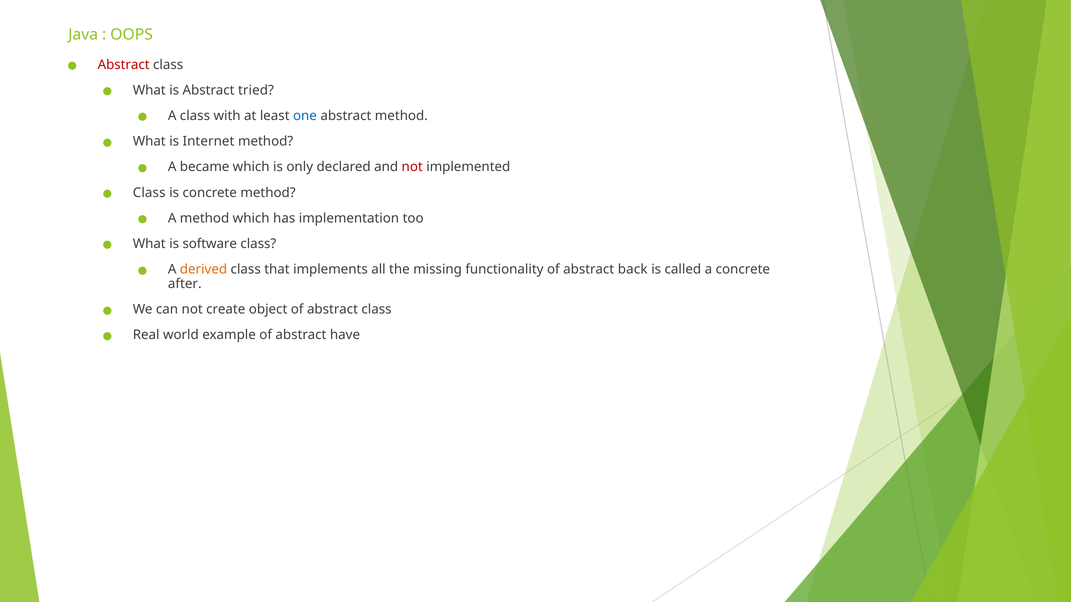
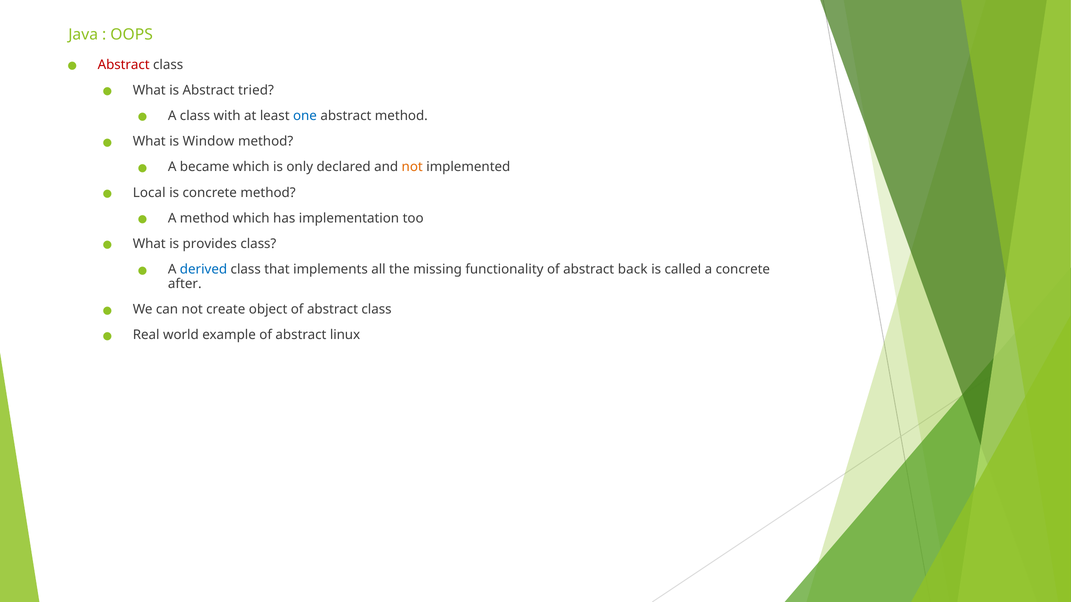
Internet: Internet -> Window
not at (412, 167) colour: red -> orange
Class at (149, 193): Class -> Local
software: software -> provides
derived colour: orange -> blue
have: have -> linux
